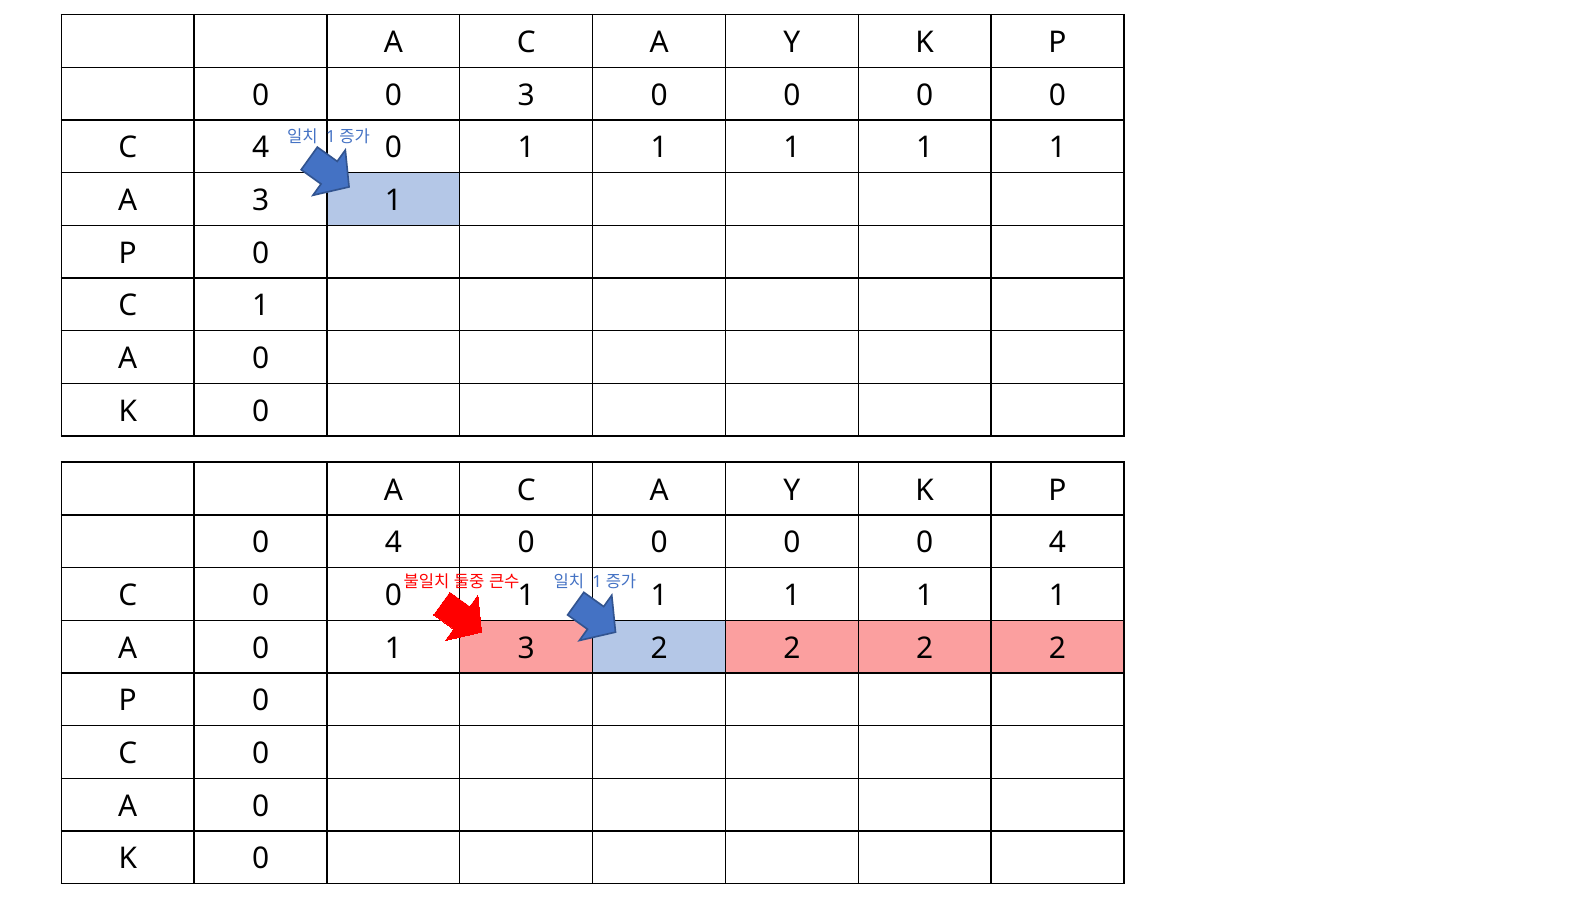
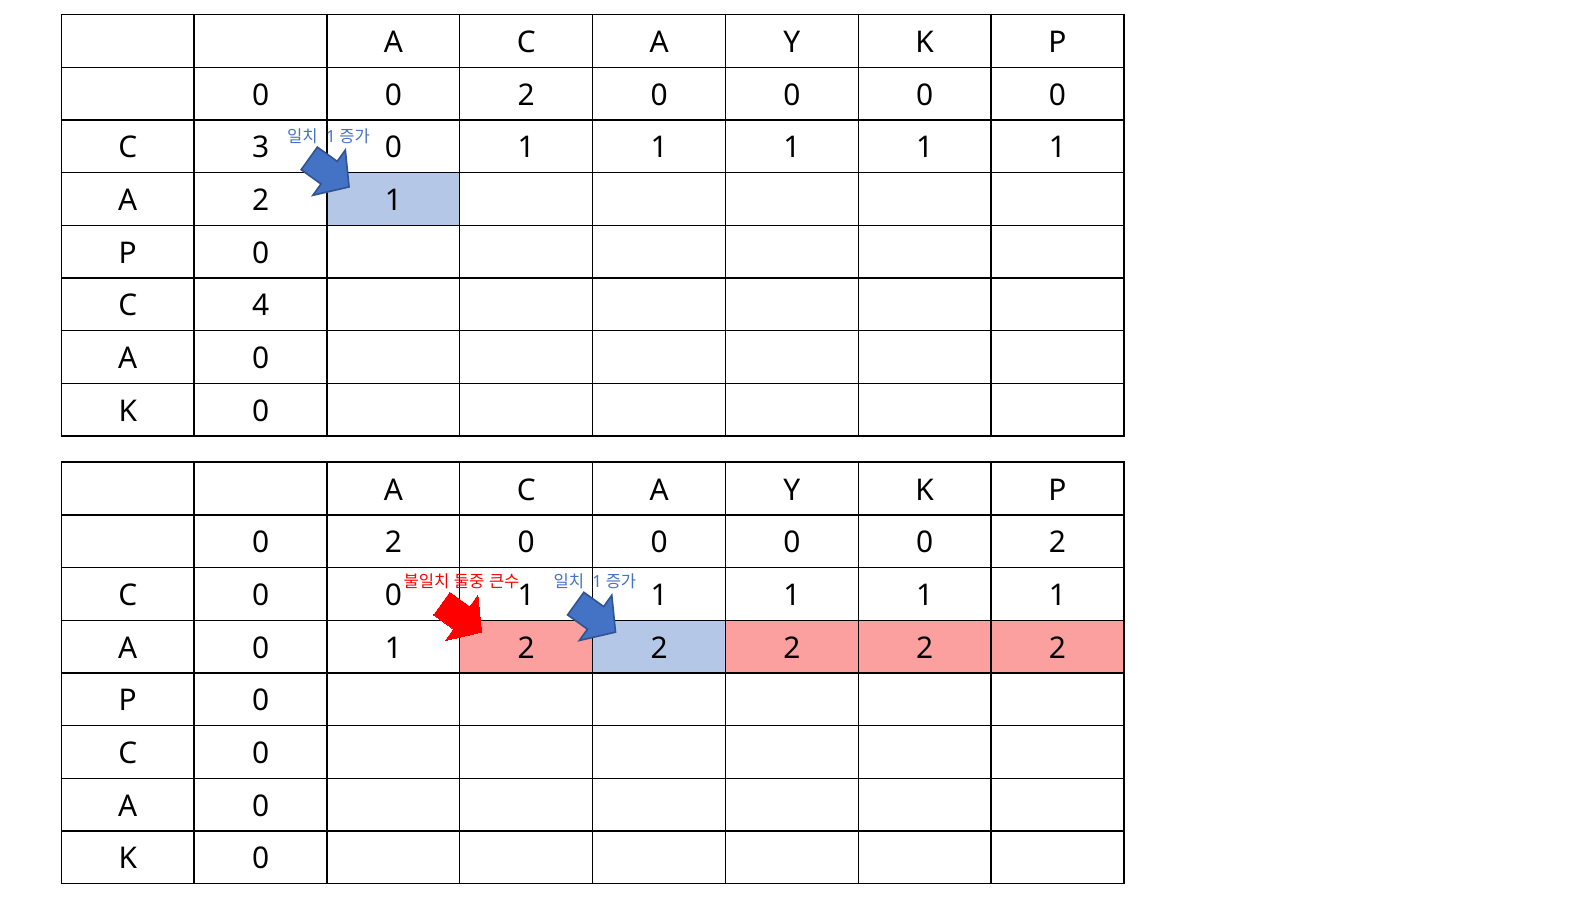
3 at (526, 95): 3 -> 2
C 4: 4 -> 3
A 3: 3 -> 2
C 1: 1 -> 4
4 at (393, 543): 4 -> 2
0 0 0 4: 4 -> 2
1 3: 3 -> 2
